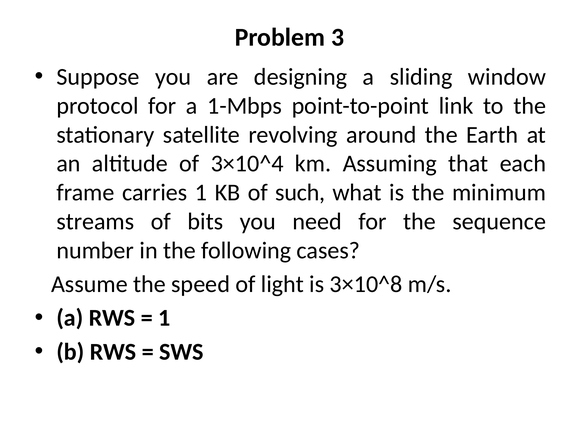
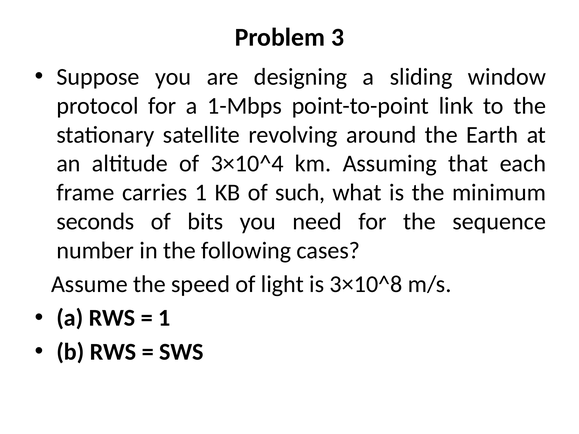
streams: streams -> seconds
